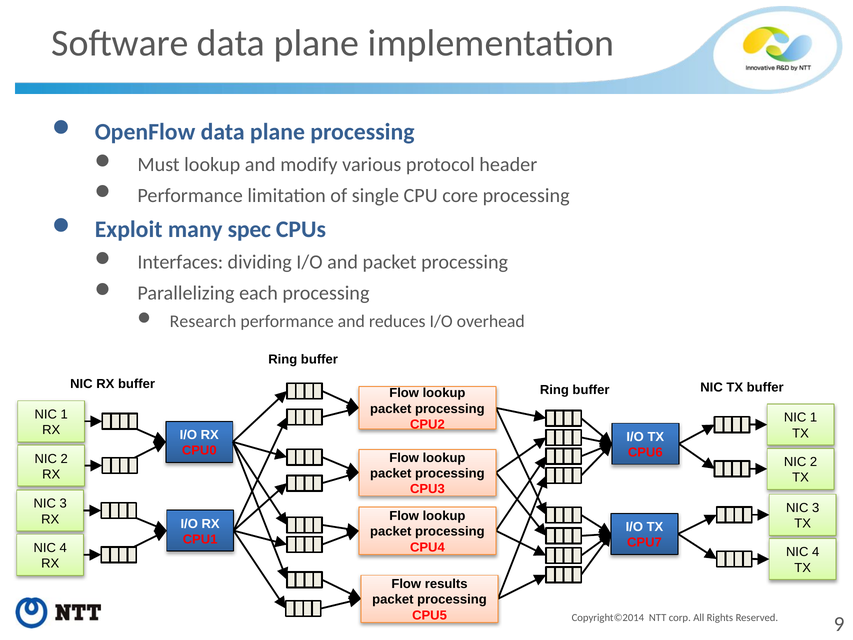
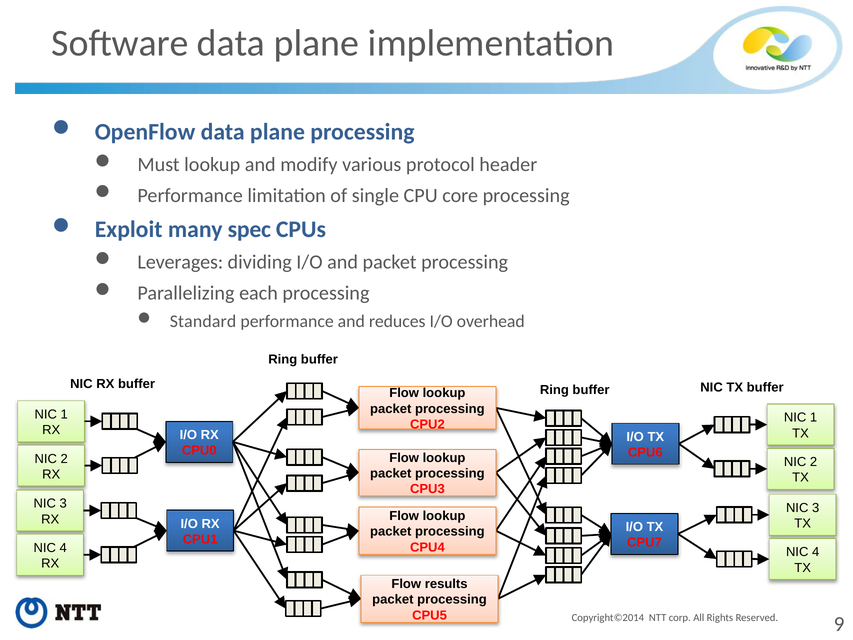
Interfaces: Interfaces -> Leverages
Research: Research -> Standard
